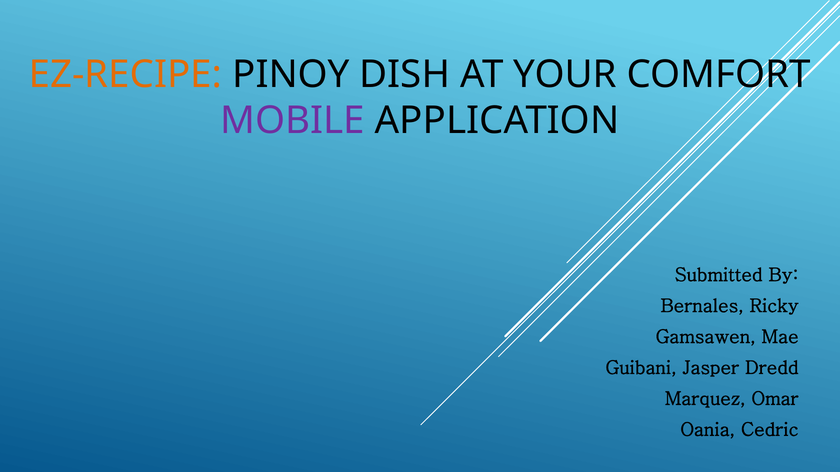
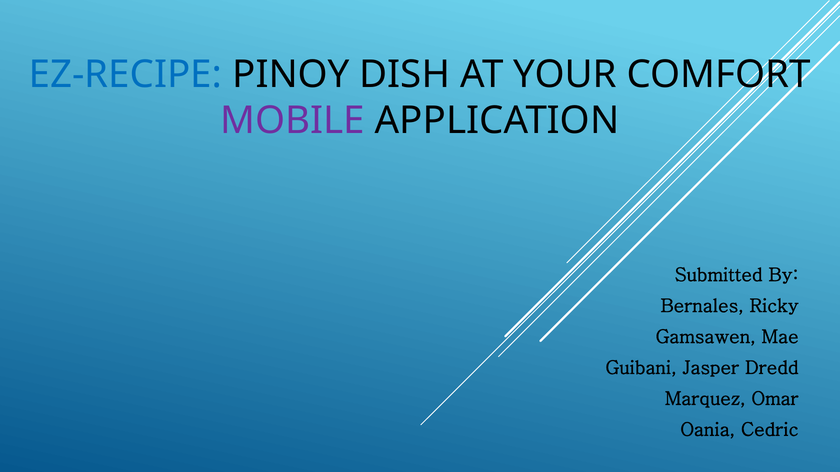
EZ-RECIPE colour: orange -> blue
